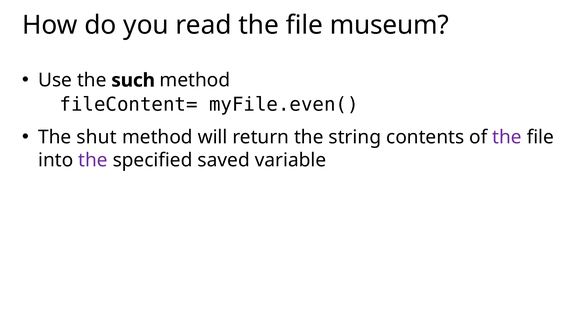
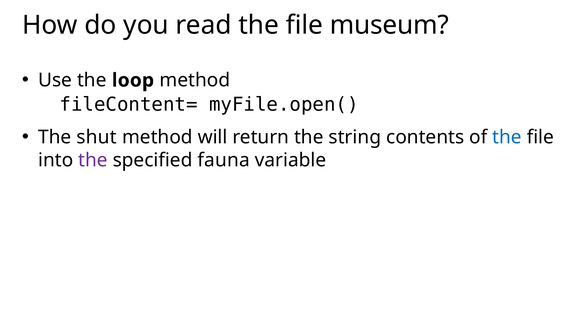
such: such -> loop
myFile.even(: myFile.even( -> myFile.open(
the at (507, 137) colour: purple -> blue
saved: saved -> fauna
